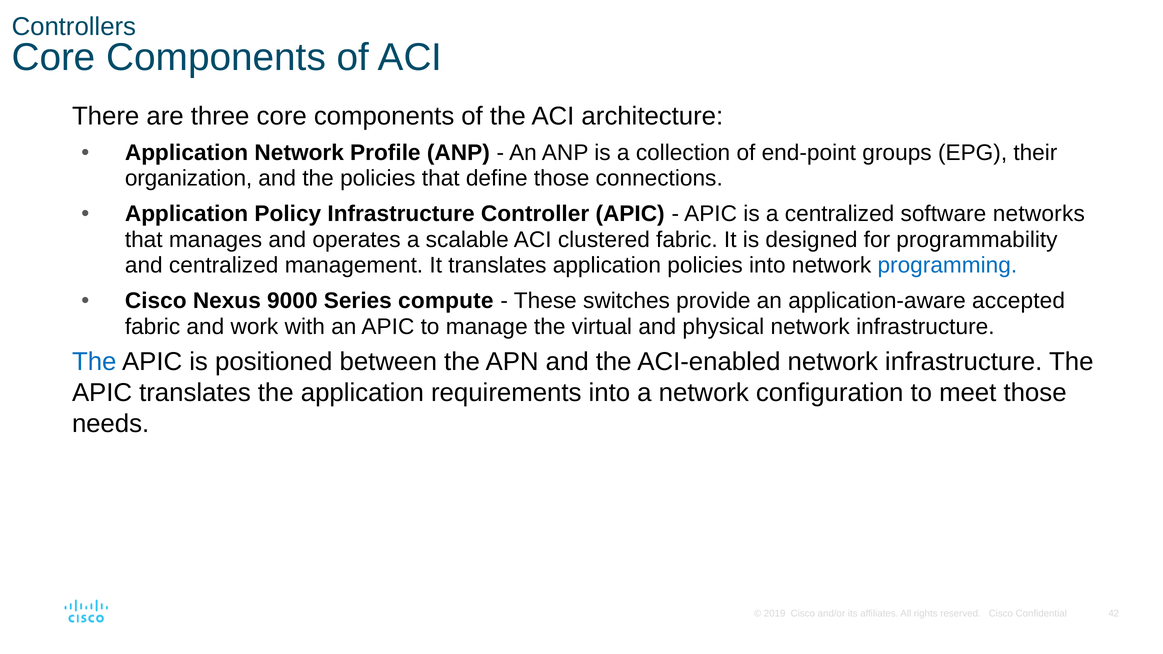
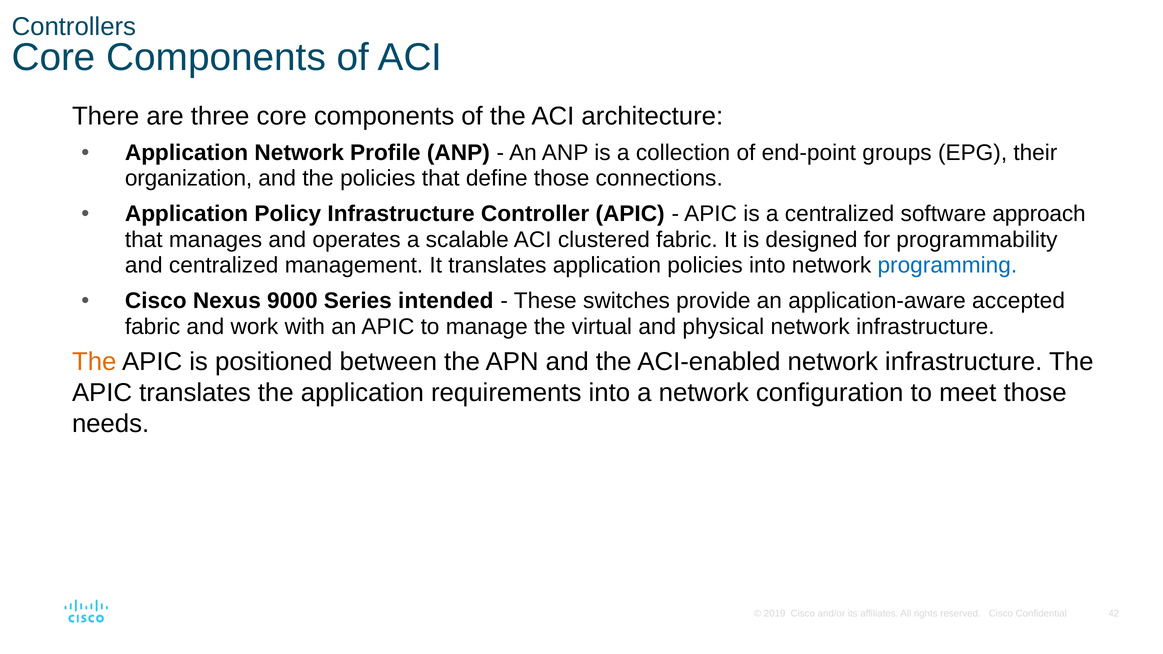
networks: networks -> approach
compute: compute -> intended
The at (94, 362) colour: blue -> orange
